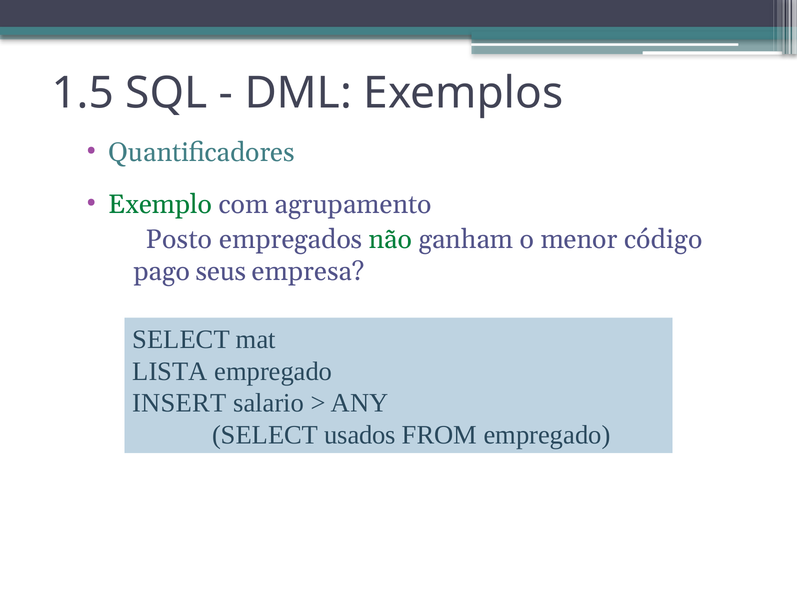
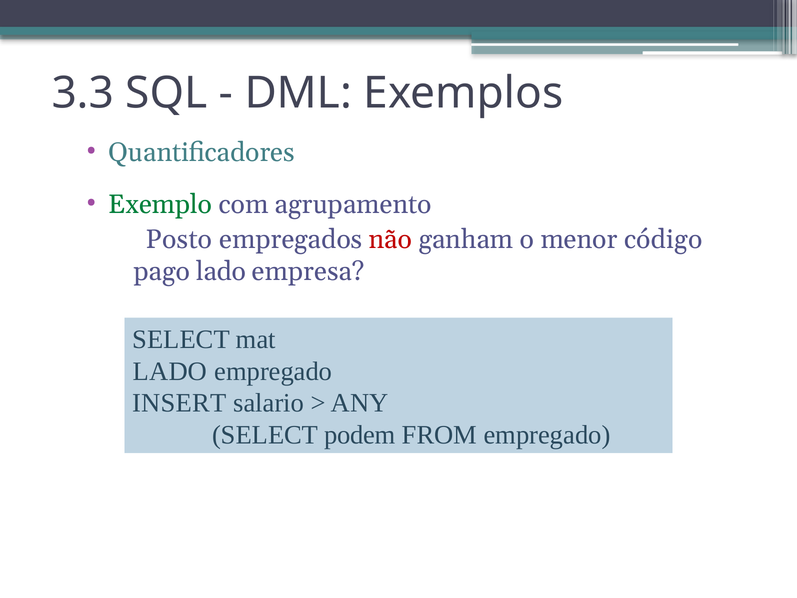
1.5: 1.5 -> 3.3
não colour: green -> red
pago seus: seus -> lado
LISTA at (170, 371): LISTA -> LADO
usados: usados -> podem
